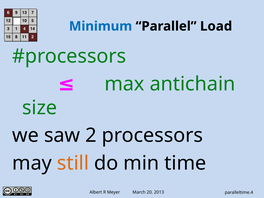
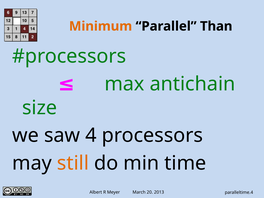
Minimum colour: blue -> orange
Load: Load -> Than
2: 2 -> 4
